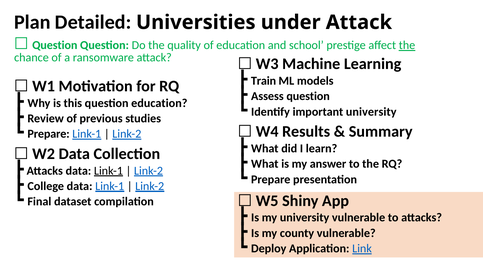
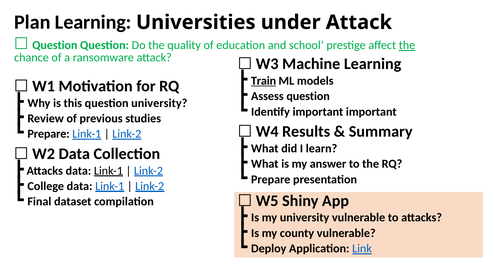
Plan Detailed: Detailed -> Learning
Train underline: none -> present
question education: education -> university
important university: university -> important
